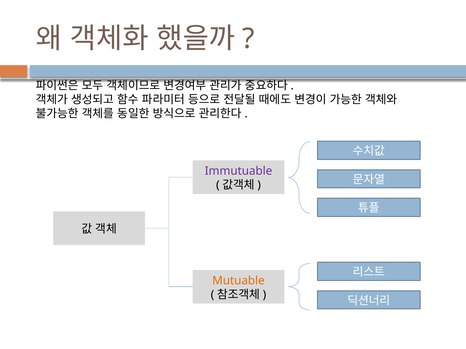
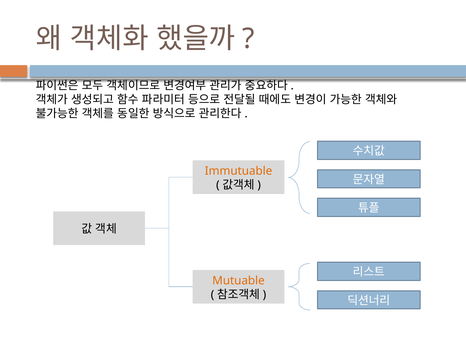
Immutuable colour: purple -> orange
